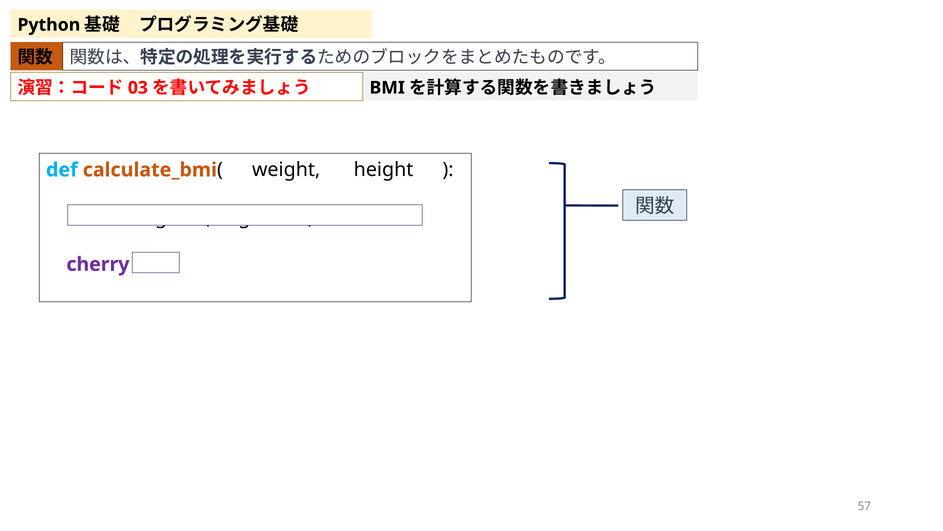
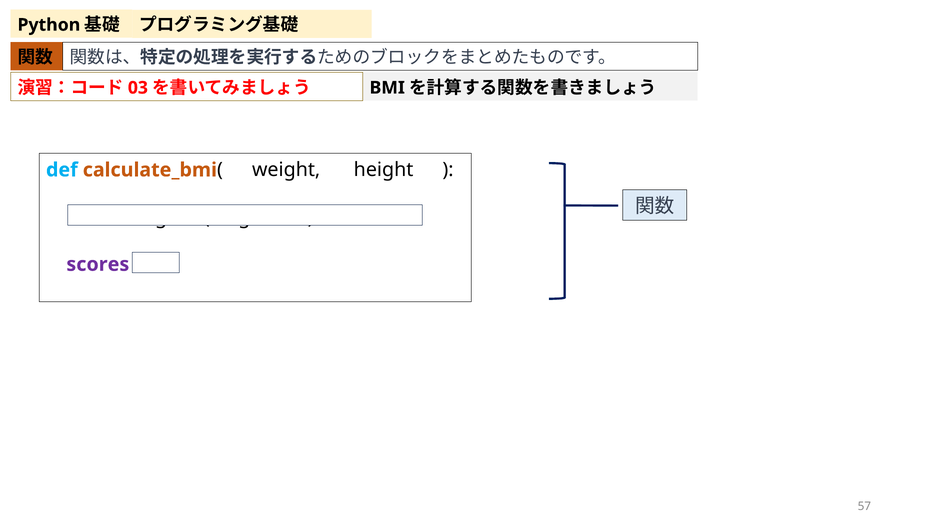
cherry: cherry -> scores
